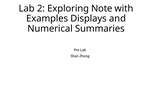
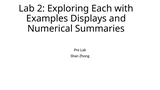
Note: Note -> Each
